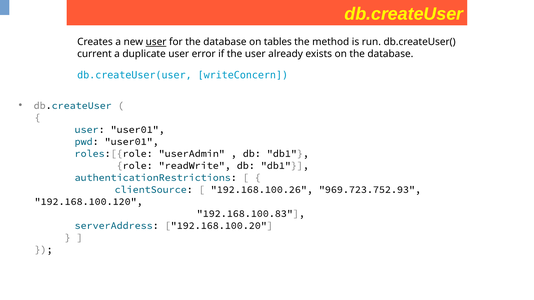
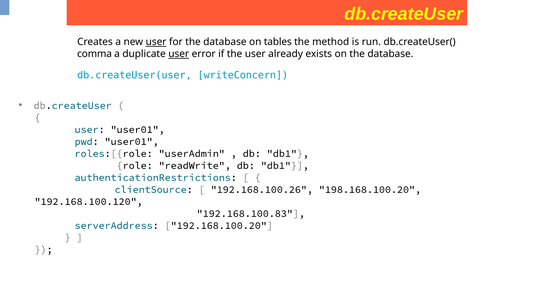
current: current -> comma
user at (179, 54) underline: none -> present
969.723.752.93: 969.723.752.93 -> 198.168.100.20
